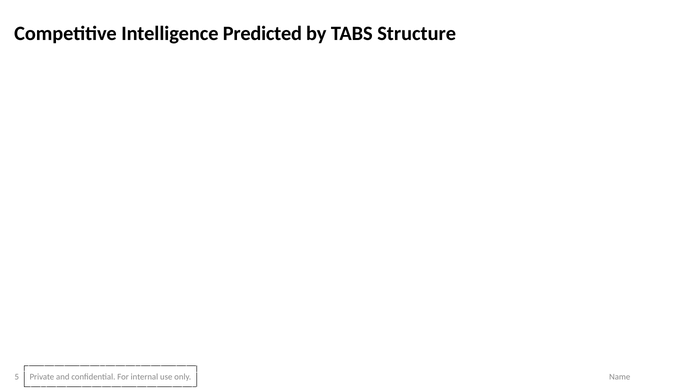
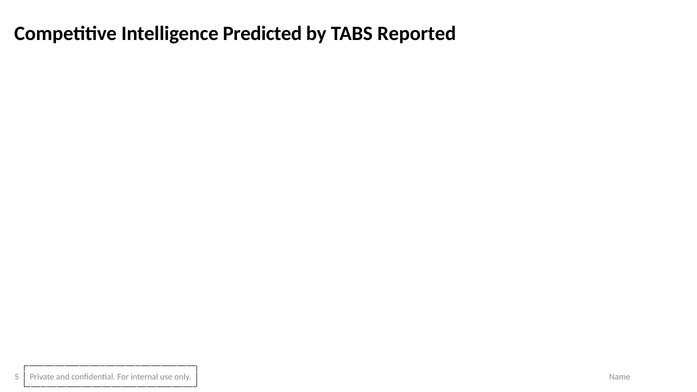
Structure: Structure -> Reported
